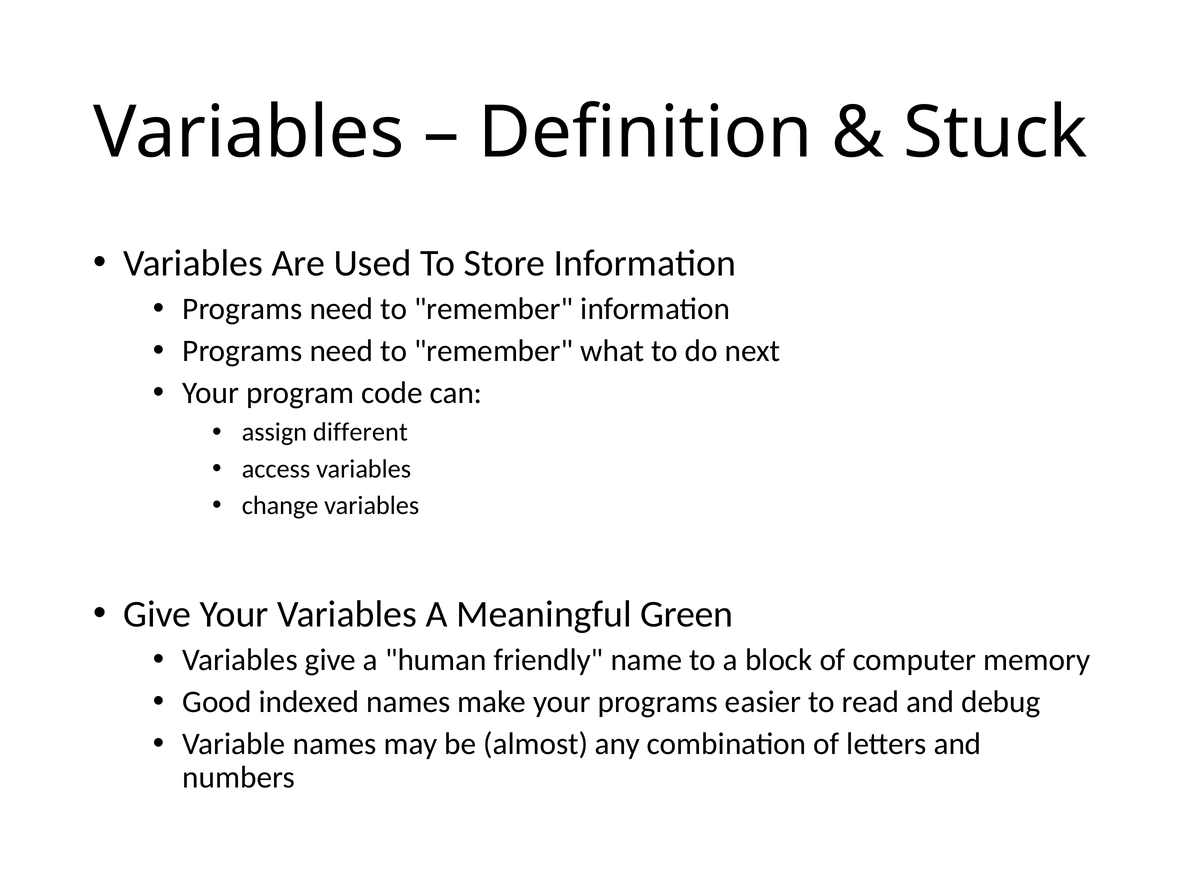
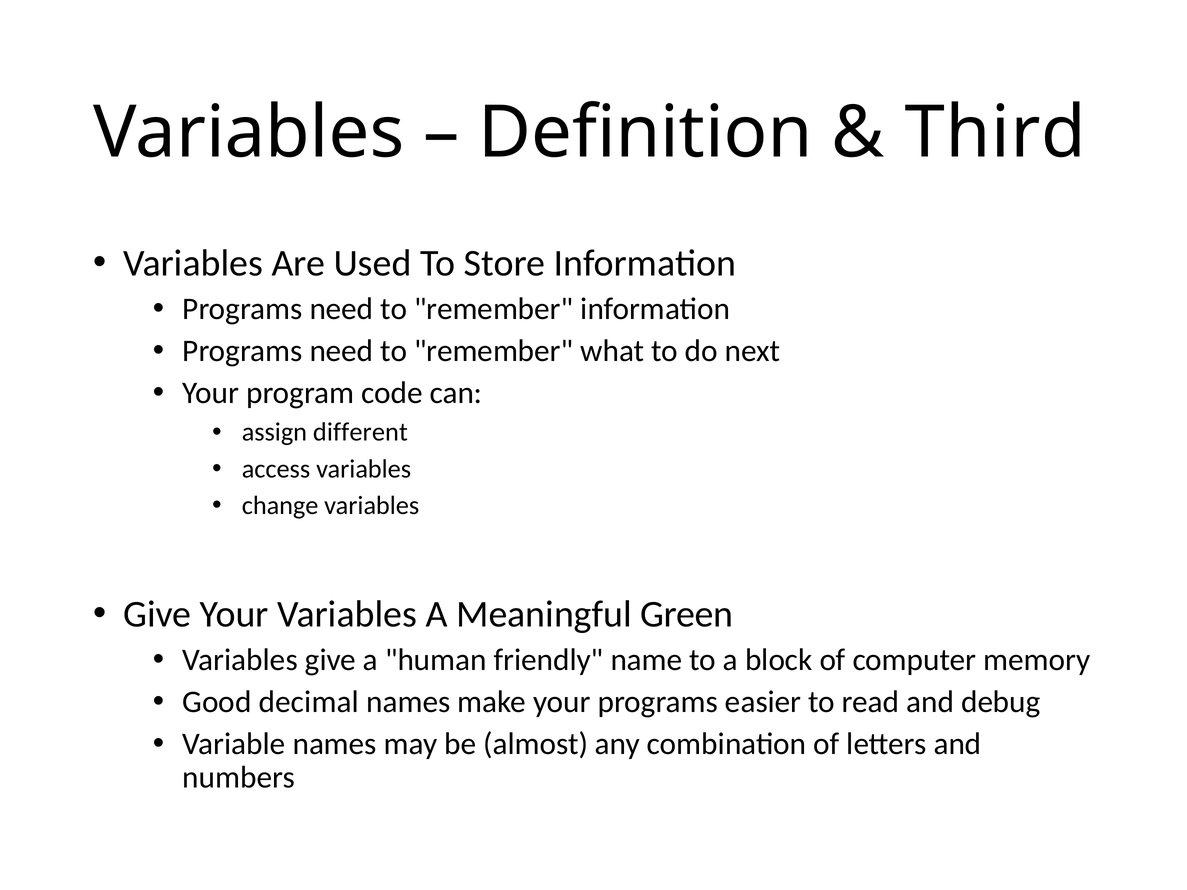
Stuck: Stuck -> Third
indexed: indexed -> decimal
